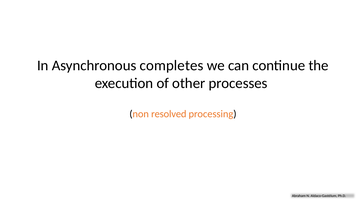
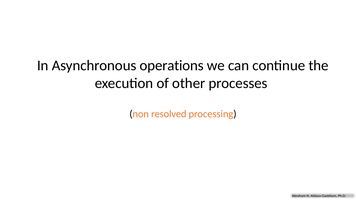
completes: completes -> operations
